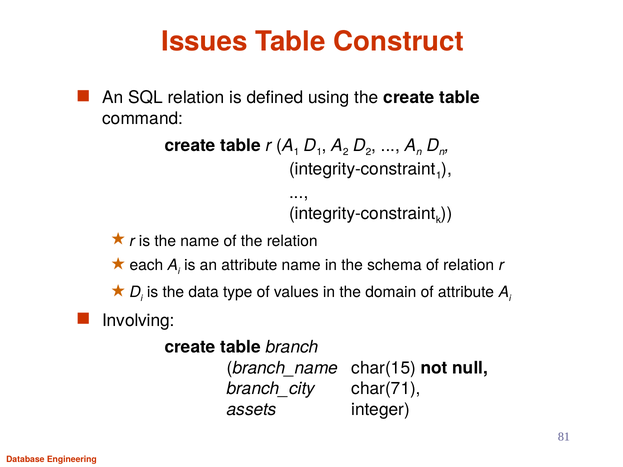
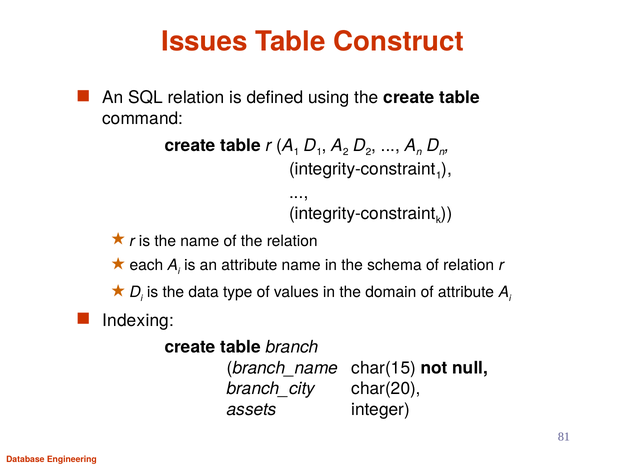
Involving: Involving -> Indexing
char(71: char(71 -> char(20
